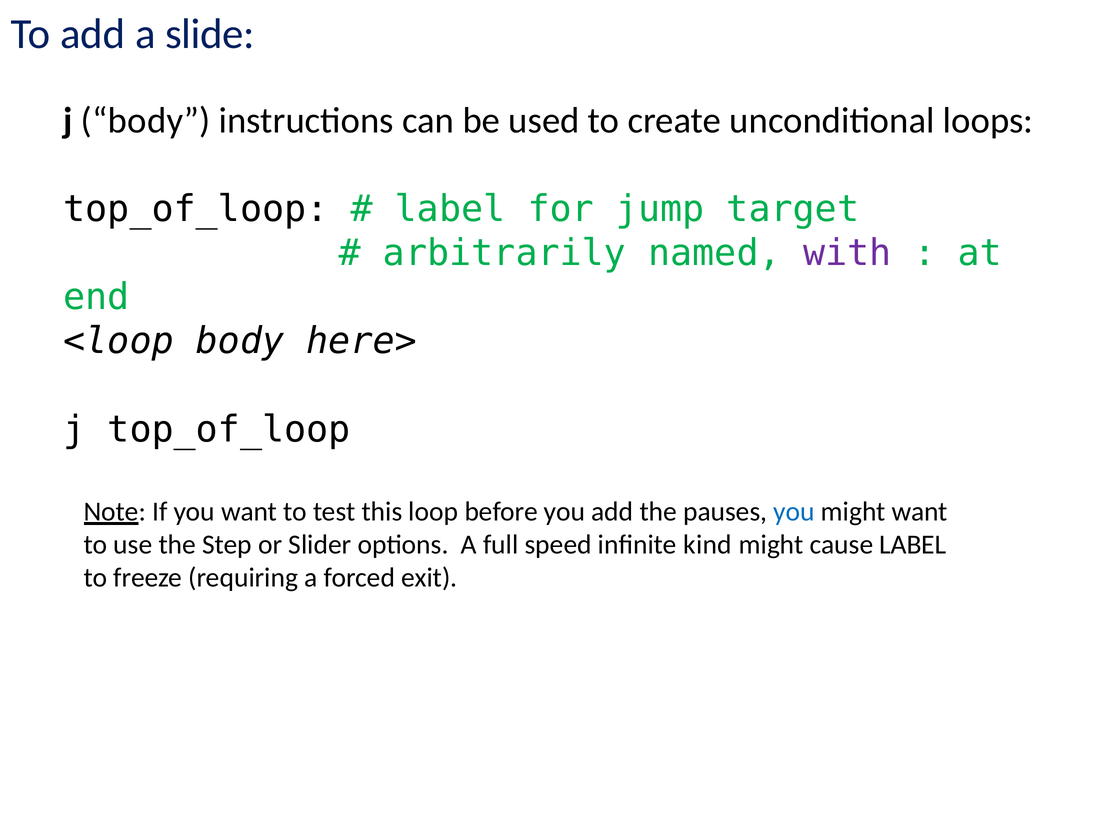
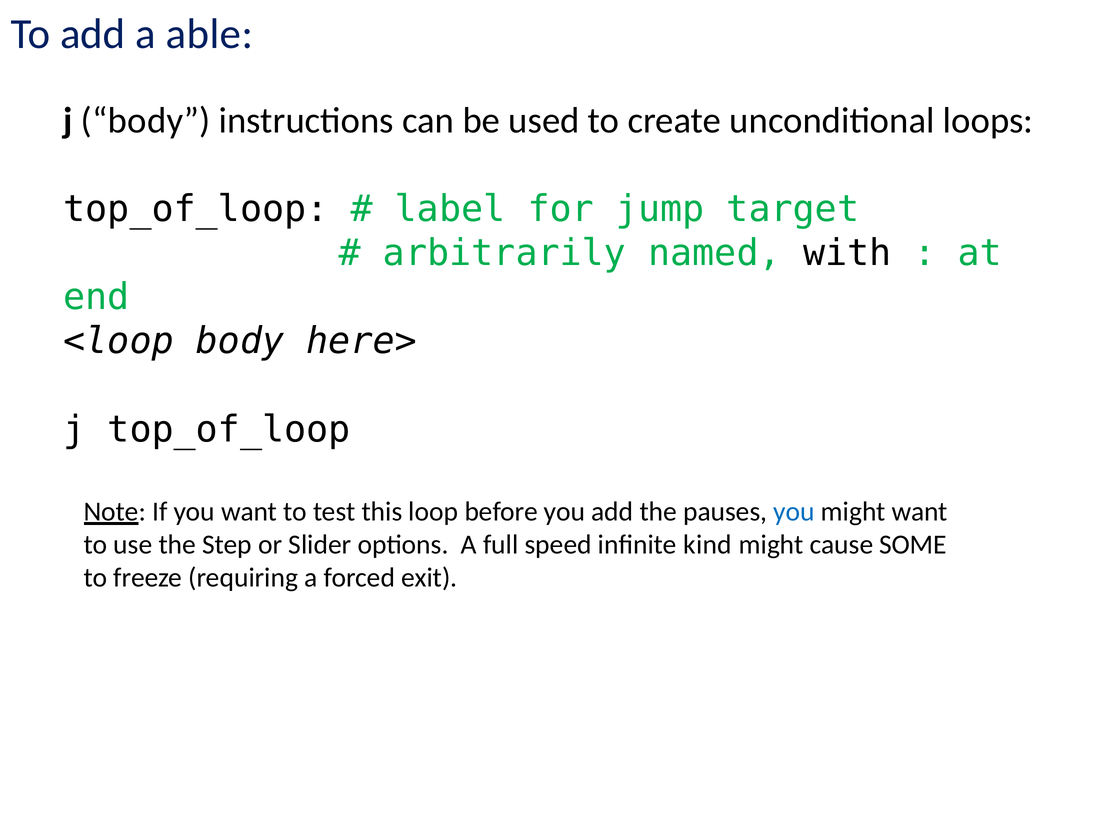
slide: slide -> able
with colour: purple -> black
cause LABEL: LABEL -> SOME
